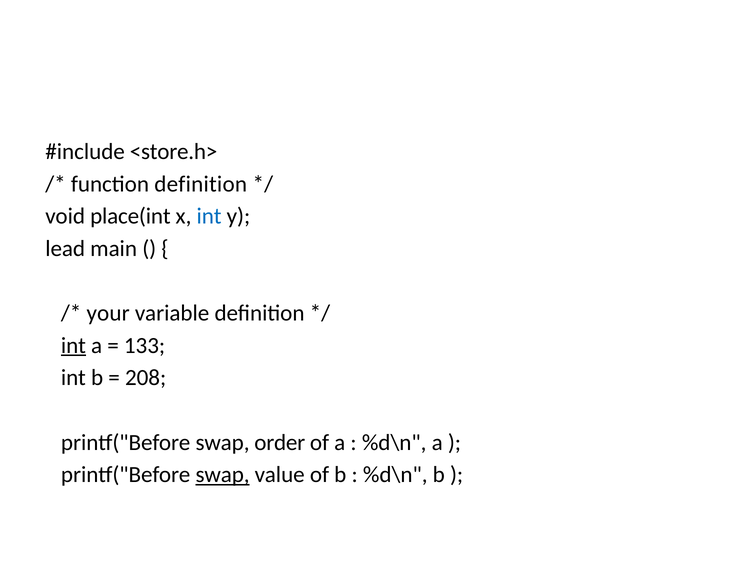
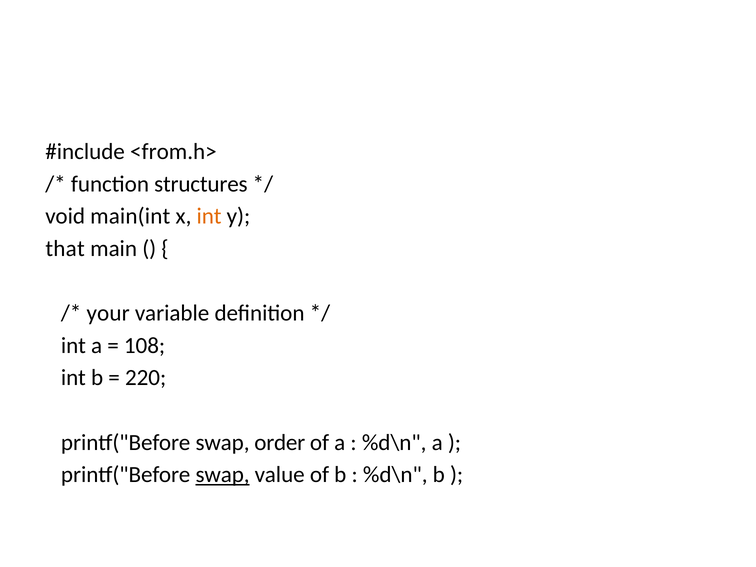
<store.h>: <store.h> -> <from.h>
function definition: definition -> structures
place(int: place(int -> main(int
int at (209, 216) colour: blue -> orange
lead: lead -> that
int at (73, 345) underline: present -> none
133: 133 -> 108
208: 208 -> 220
